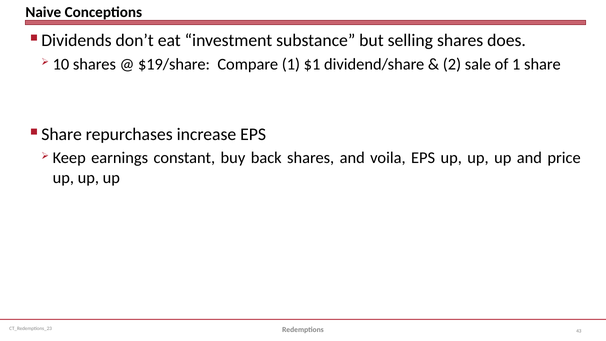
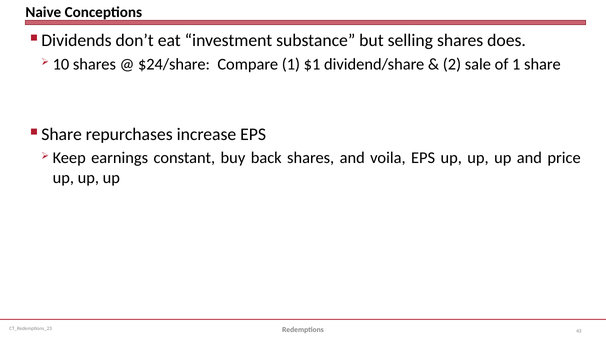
$19/share: $19/share -> $24/share
